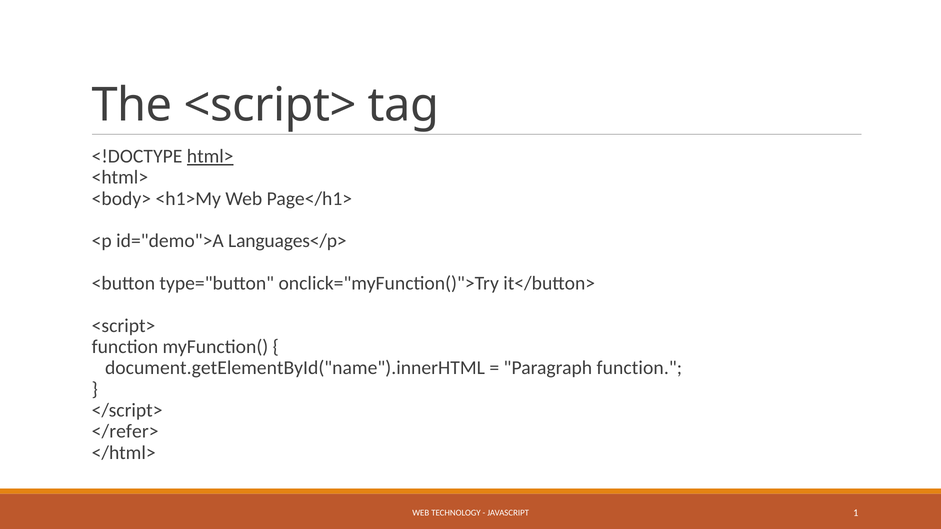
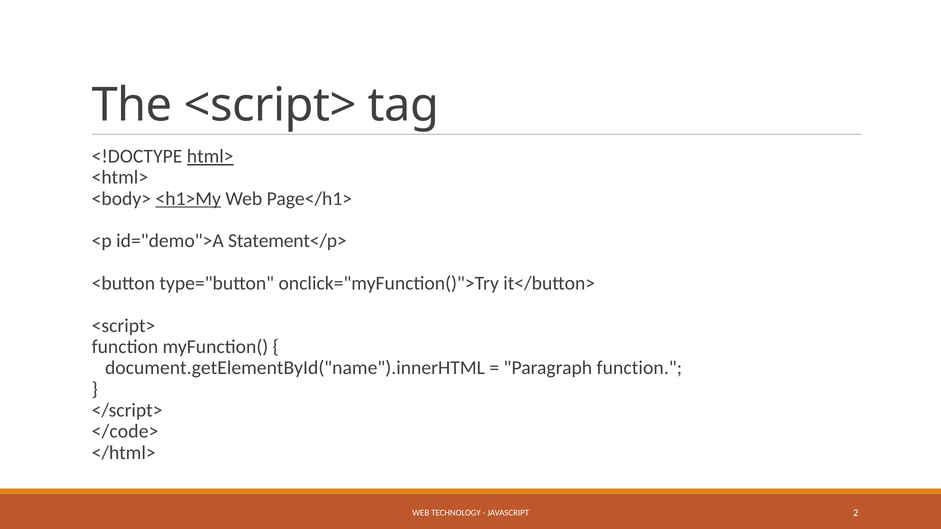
<h1>My underline: none -> present
Languages</p>: Languages</p> -> Statement</p>
</refer>: </refer> -> </code>
1: 1 -> 2
